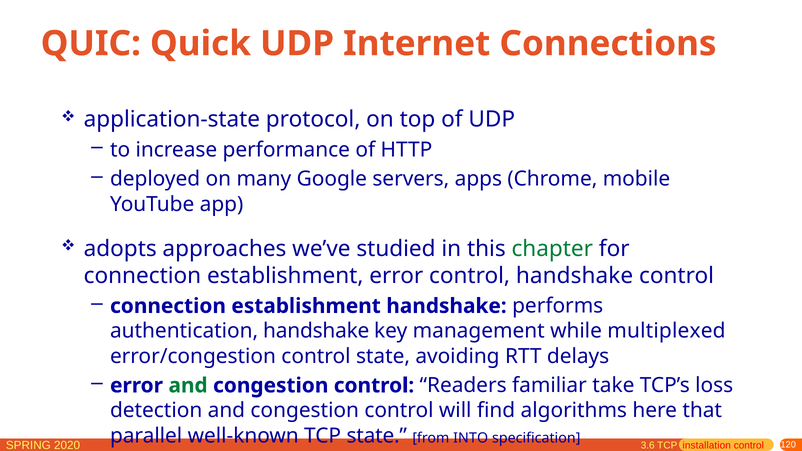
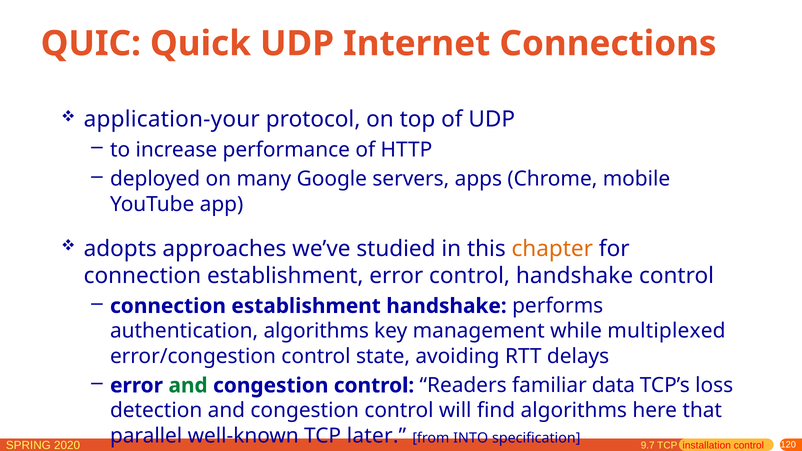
application-state: application-state -> application-your
chapter colour: green -> orange
authentication handshake: handshake -> algorithms
take: take -> data
TCP state: state -> later
3.6: 3.6 -> 9.7
